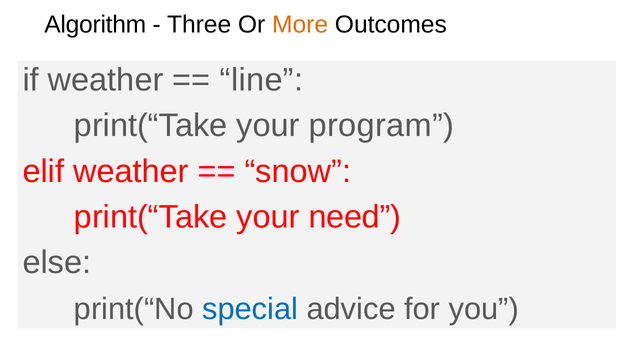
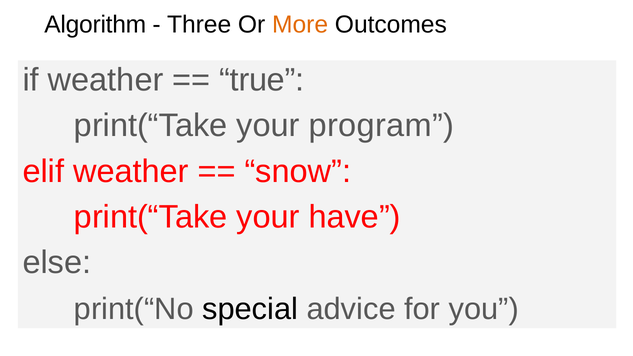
line: line -> true
need: need -> have
special colour: blue -> black
